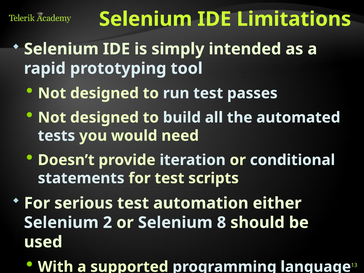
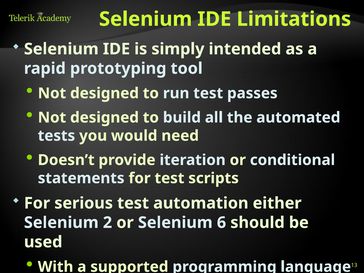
8: 8 -> 6
